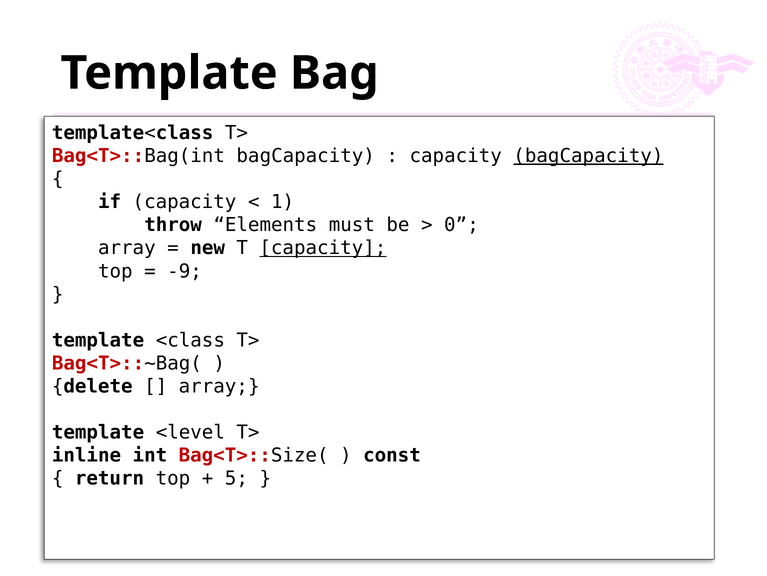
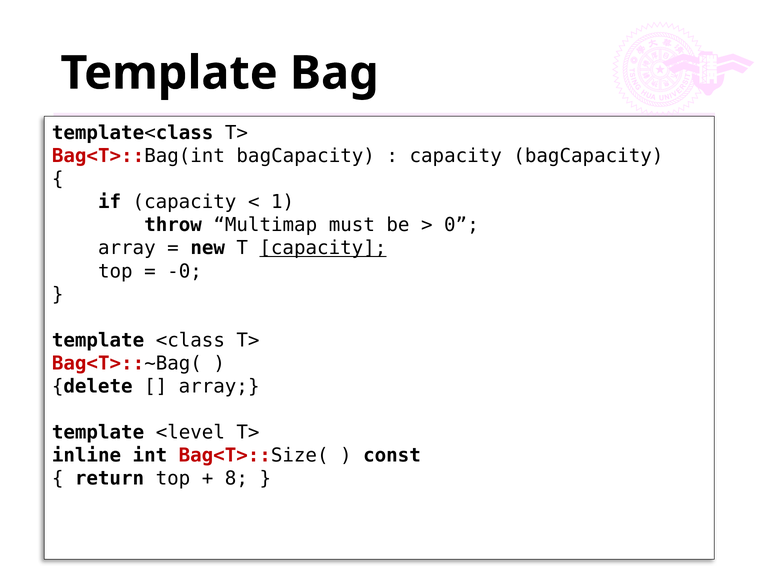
bagCapacity at (588, 156) underline: present -> none
Elements: Elements -> Multimap
-9: -9 -> -0
5: 5 -> 8
